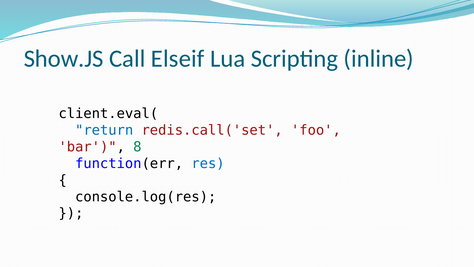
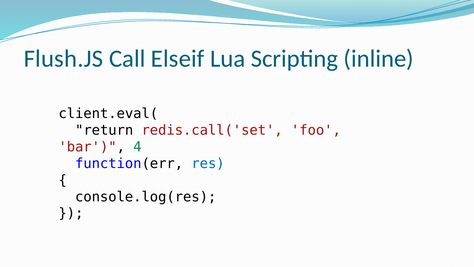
Show.JS: Show.JS -> Flush.JS
return colour: blue -> black
8: 8 -> 4
